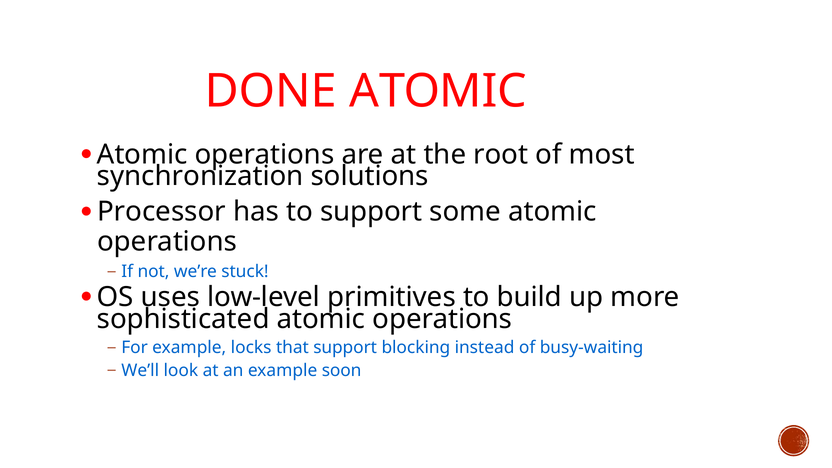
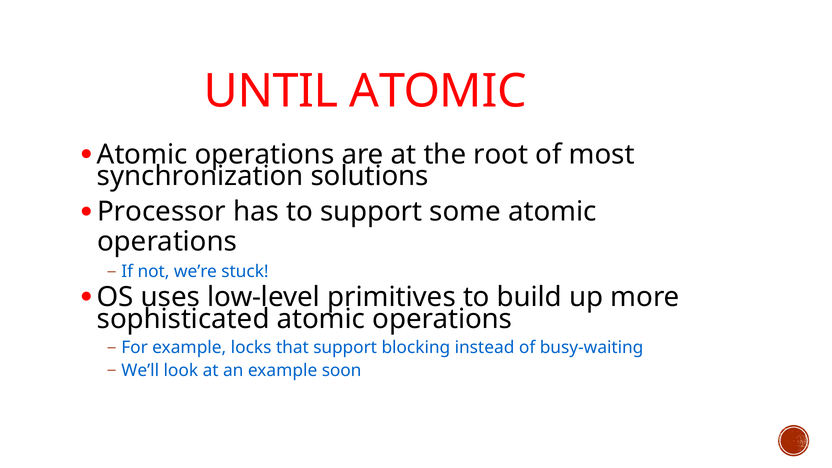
DONE: DONE -> UNTIL
